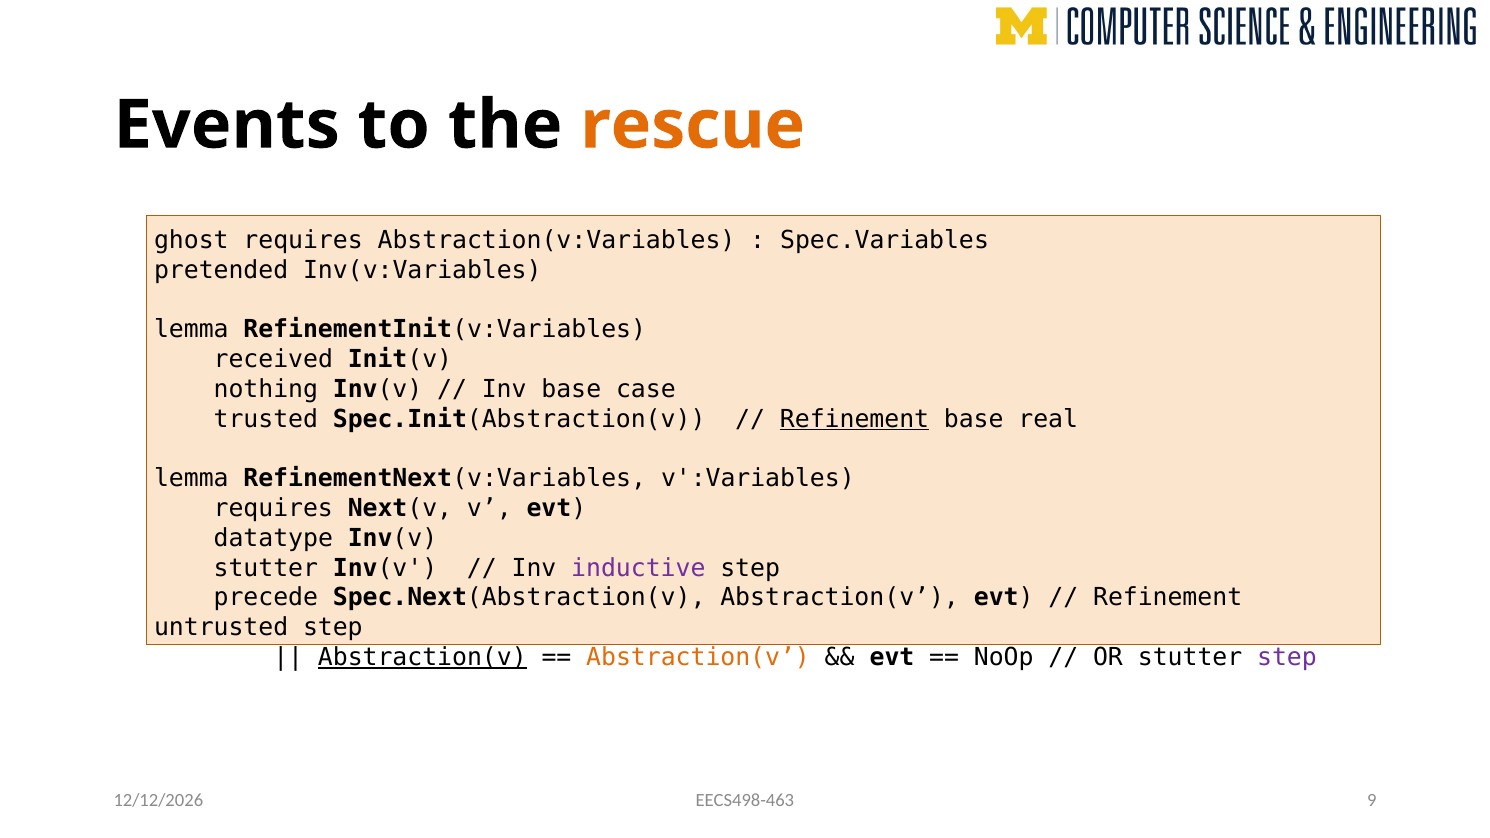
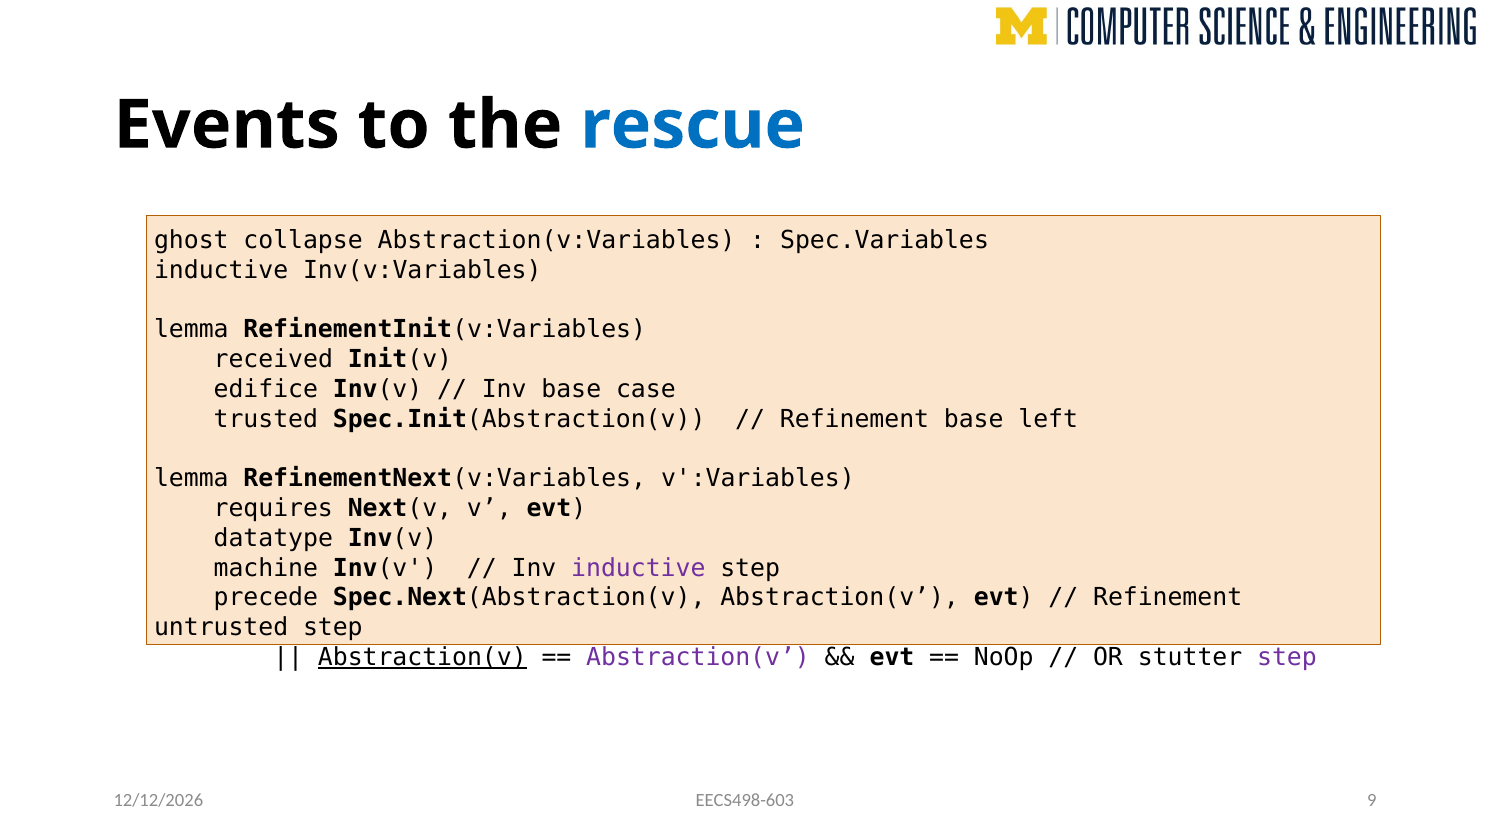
rescue colour: orange -> blue
ghost requires: requires -> collapse
pretended at (221, 270): pretended -> inductive
nothing: nothing -> edifice
Refinement at (855, 419) underline: present -> none
real: real -> left
stutter at (266, 568): stutter -> machine
Abstraction(v at (698, 657) colour: orange -> purple
EECS498-463: EECS498-463 -> EECS498-603
